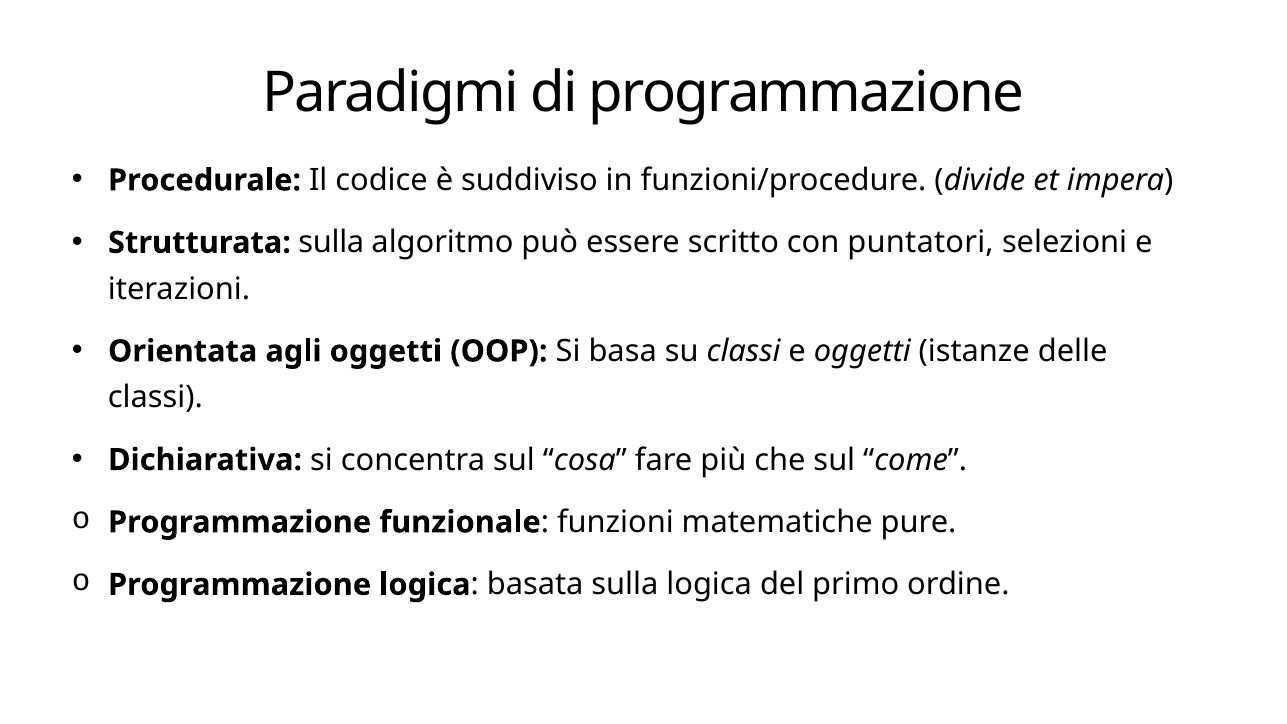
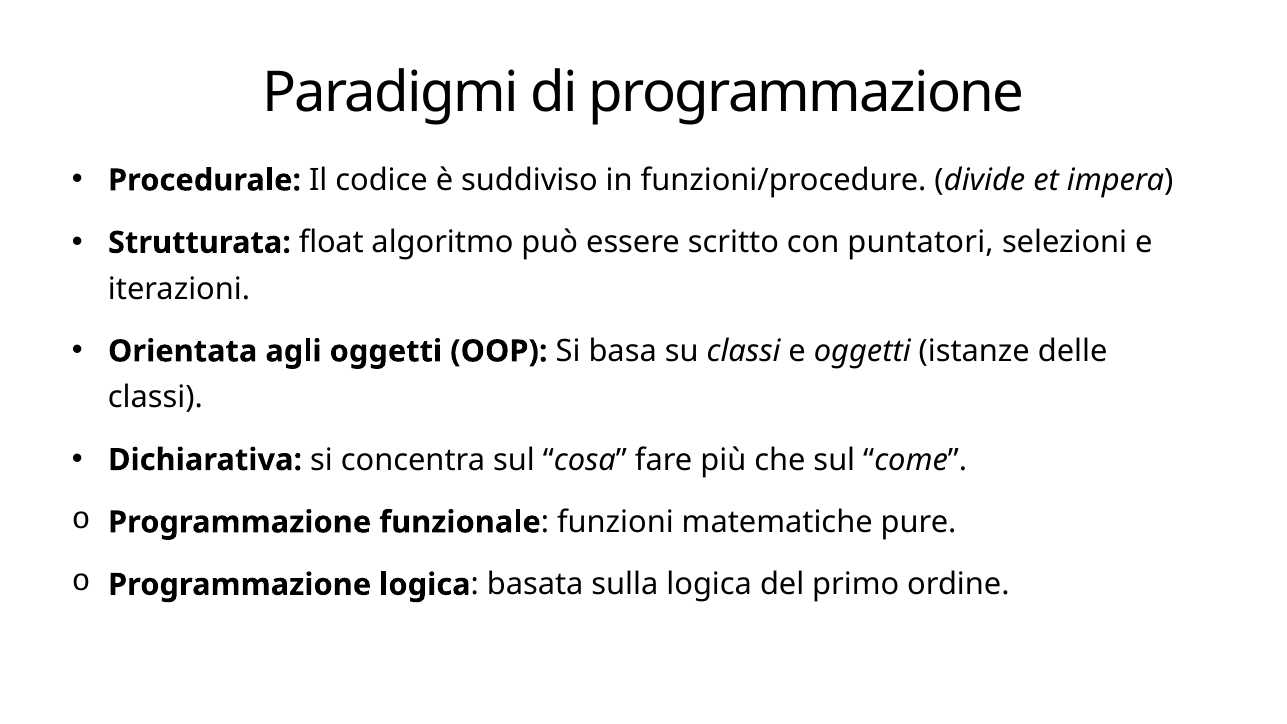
Strutturata sulla: sulla -> float
